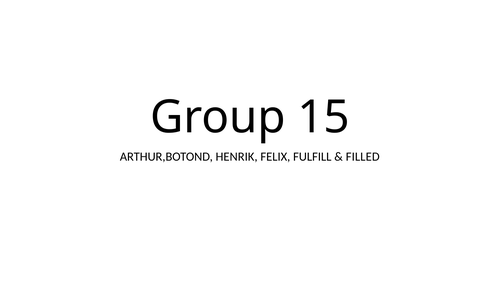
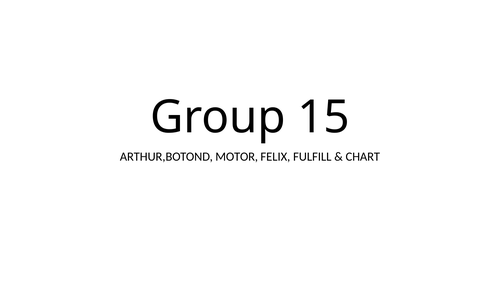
HENRIK: HENRIK -> MOTOR
FILLED: FILLED -> CHART
